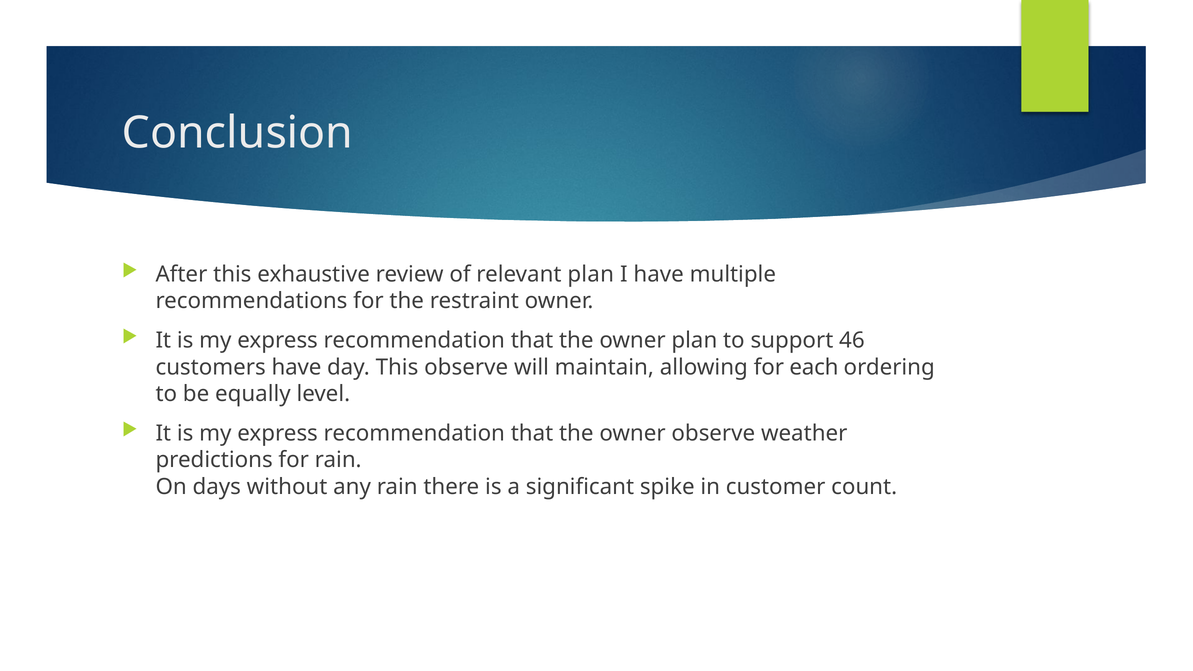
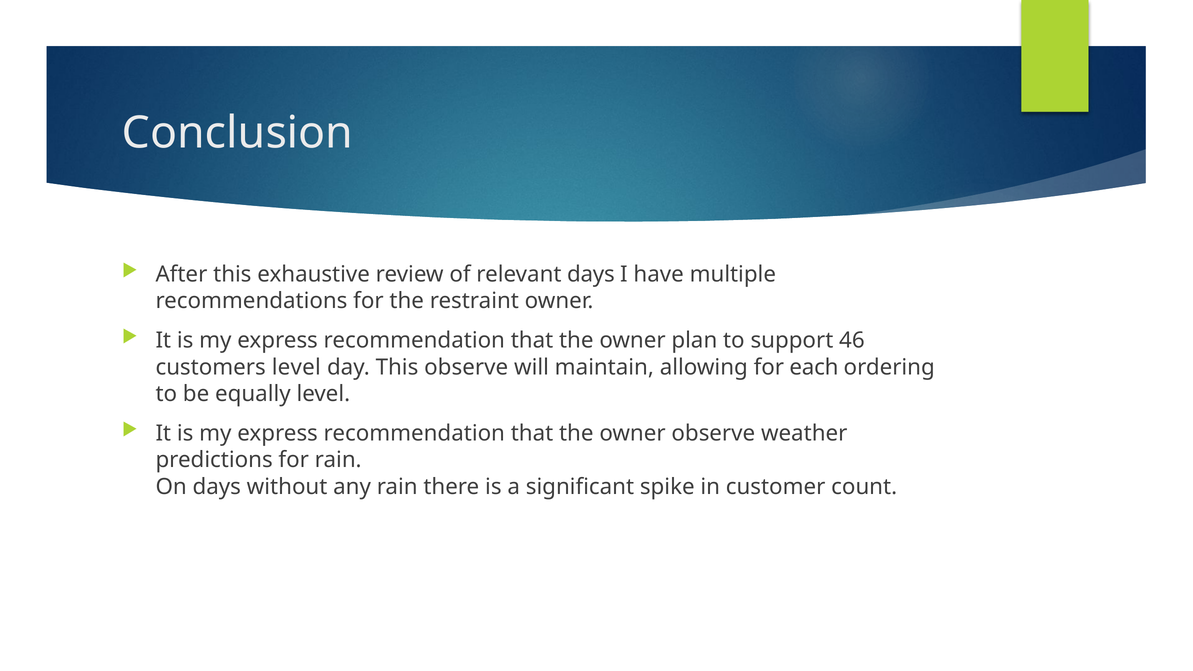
relevant plan: plan -> days
customers have: have -> level
